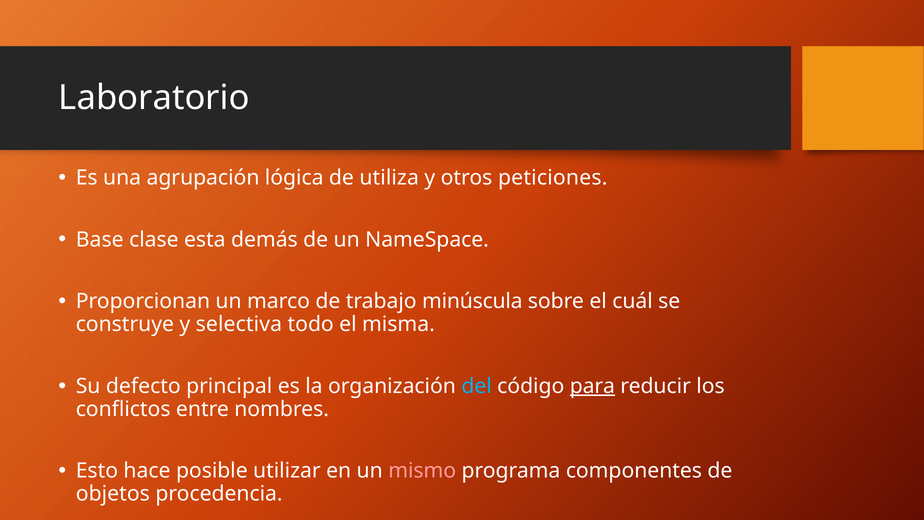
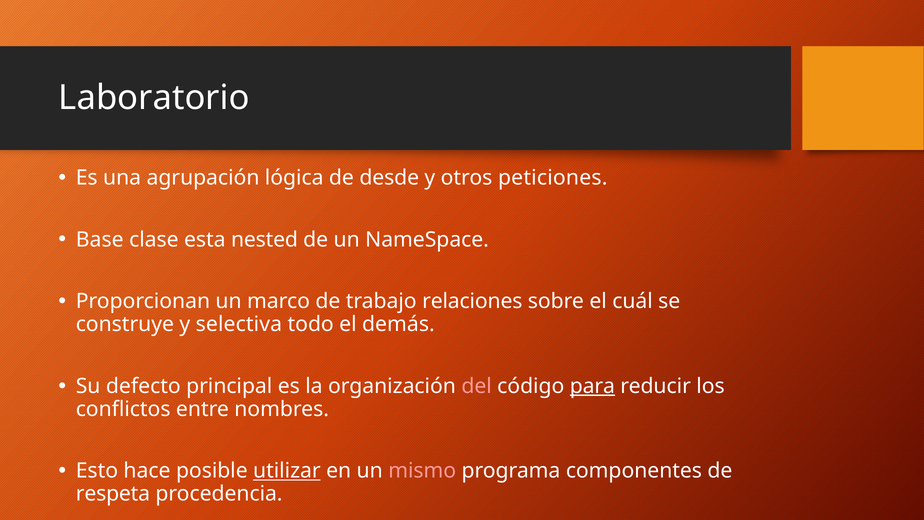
utiliza: utiliza -> desde
demás: demás -> nested
minúscula: minúscula -> relaciones
misma: misma -> demás
del colour: light blue -> pink
utilizar underline: none -> present
objetos: objetos -> respeta
